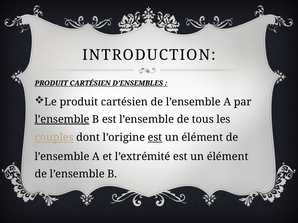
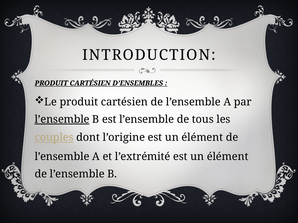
est at (155, 138) underline: present -> none
